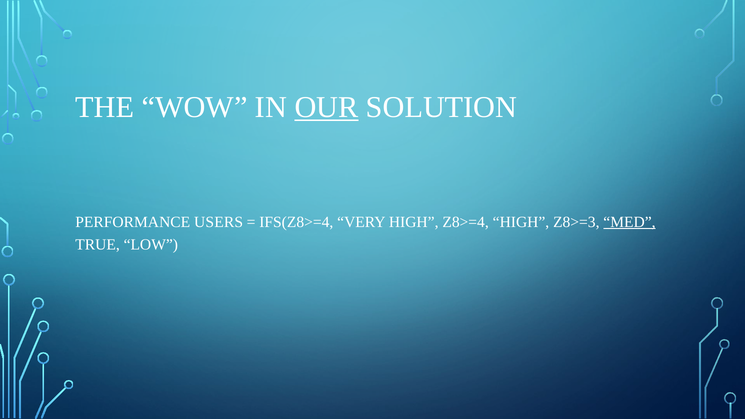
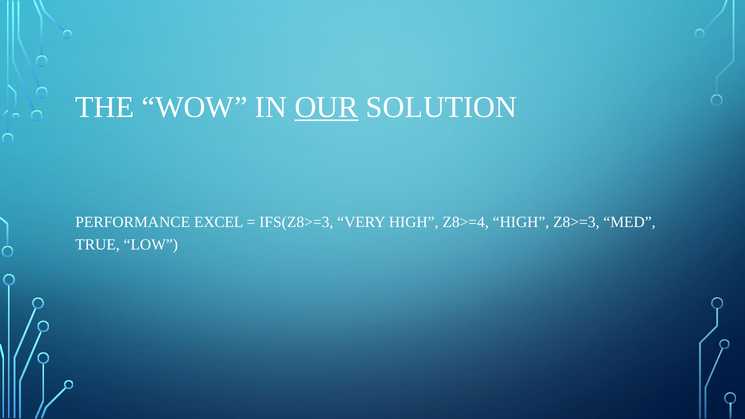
USERS: USERS -> EXCEL
IFS(Z8>=4: IFS(Z8>=4 -> IFS(Z8>=3
MED underline: present -> none
